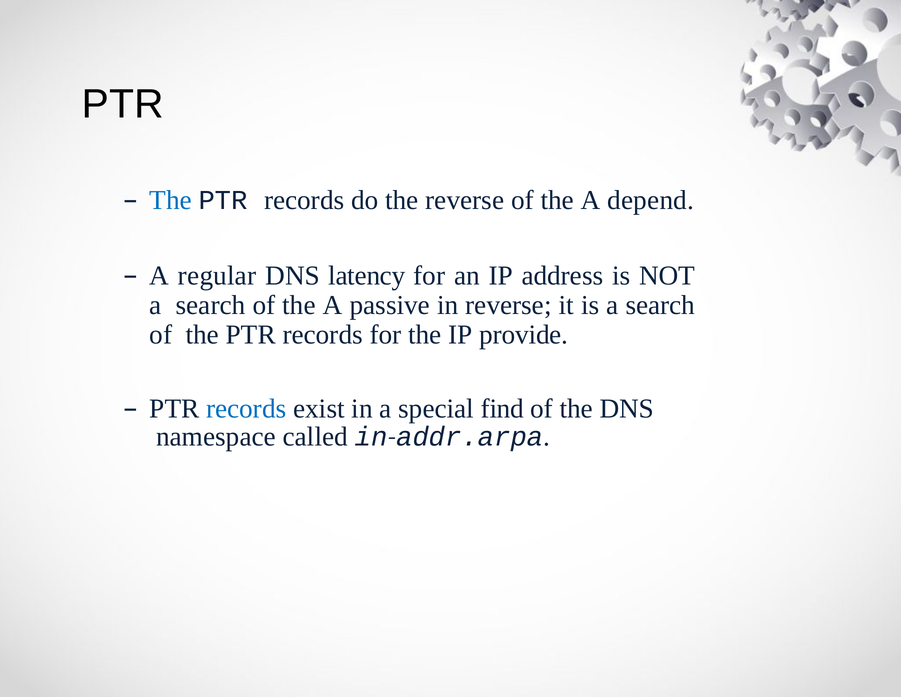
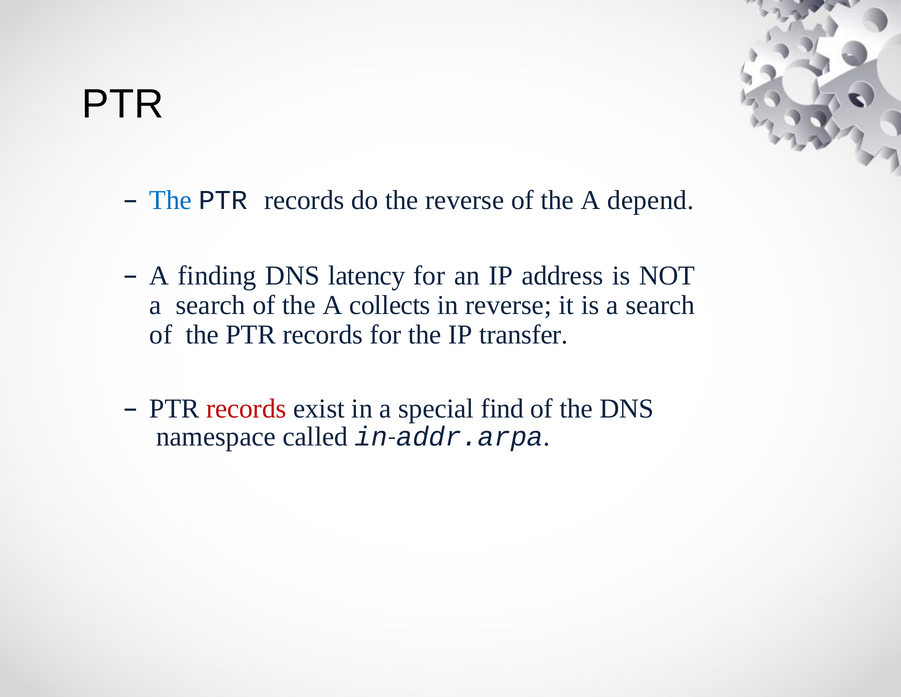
regular: regular -> finding
passive: passive -> collects
provide: provide -> transfer
records at (246, 408) colour: blue -> red
